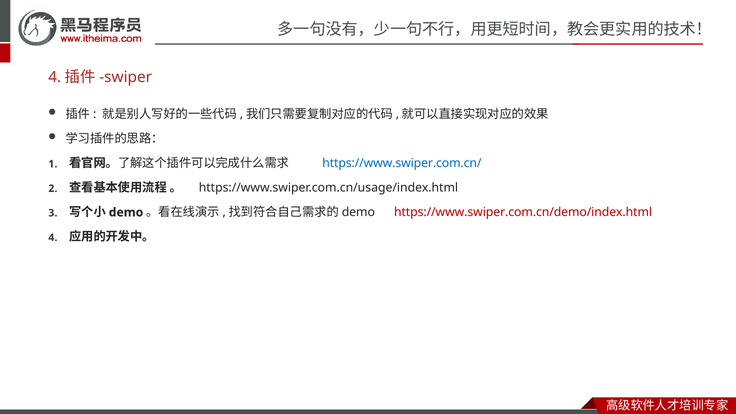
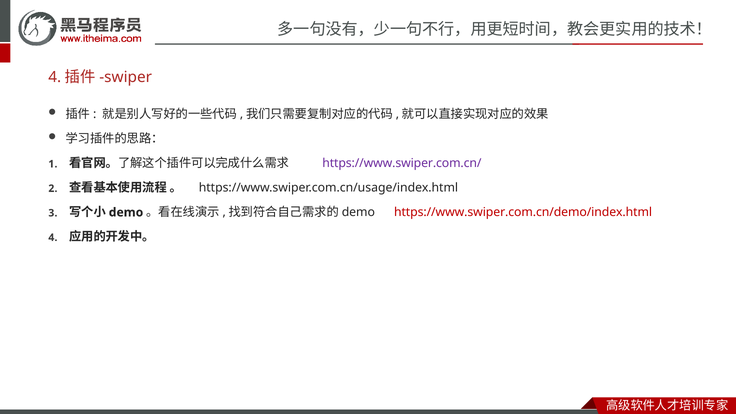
https://www.swiper.com.cn/ colour: blue -> purple
